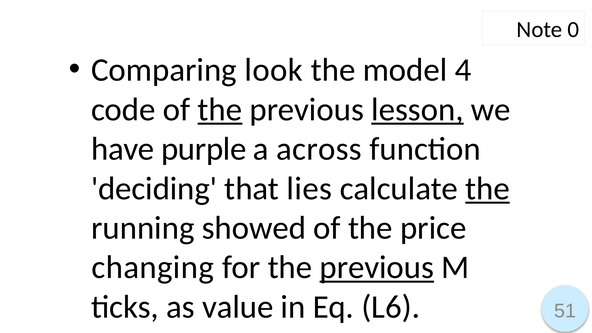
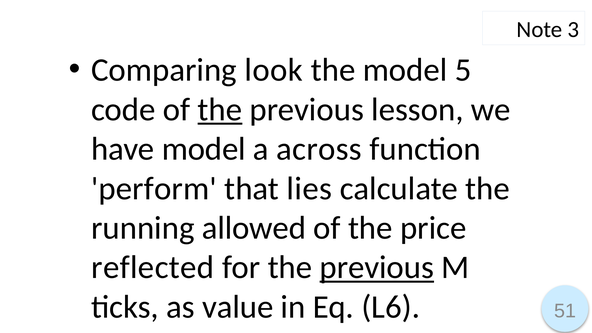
0: 0 -> 3
4: 4 -> 5
lesson underline: present -> none
have purple: purple -> model
deciding: deciding -> perform
the at (487, 188) underline: present -> none
showed: showed -> allowed
changing: changing -> reflected
